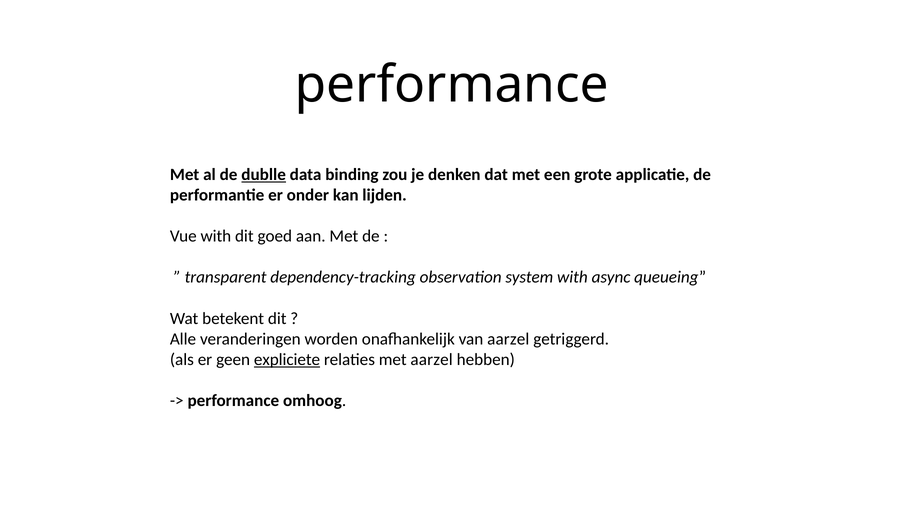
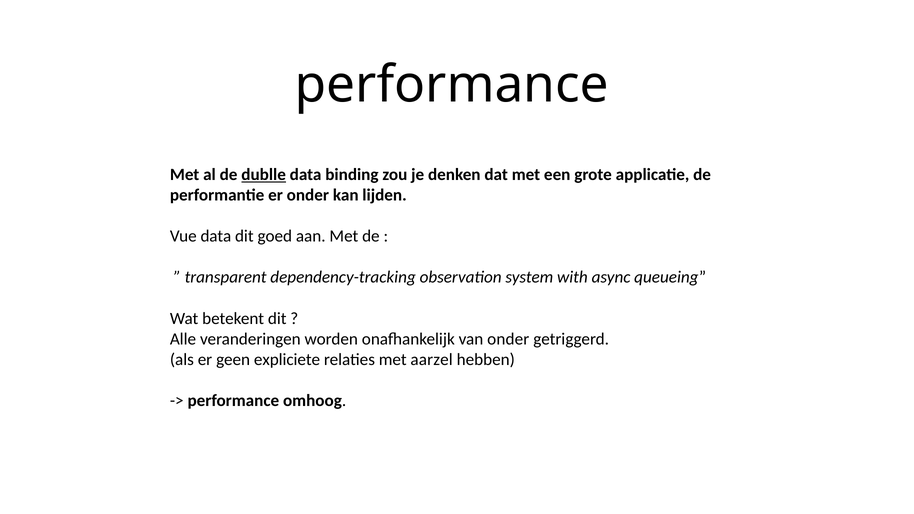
Vue with: with -> data
van aarzel: aarzel -> onder
expliciete underline: present -> none
